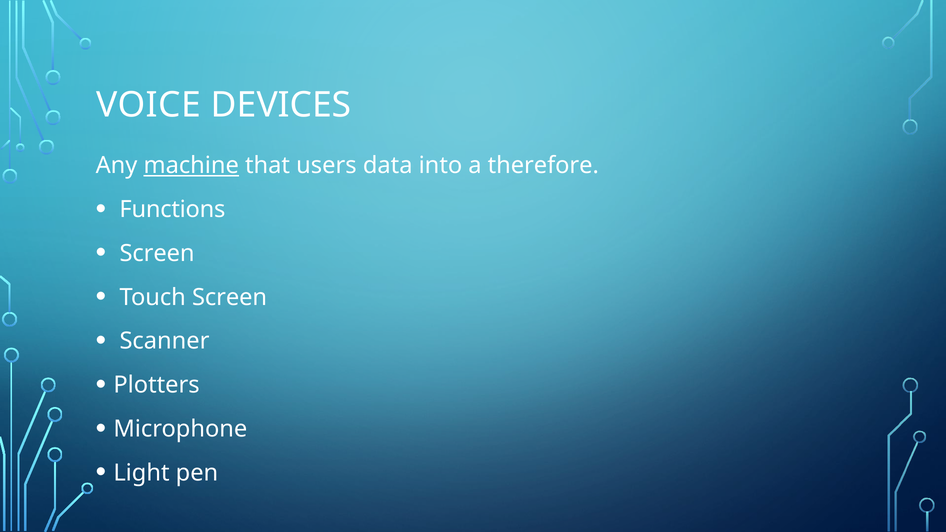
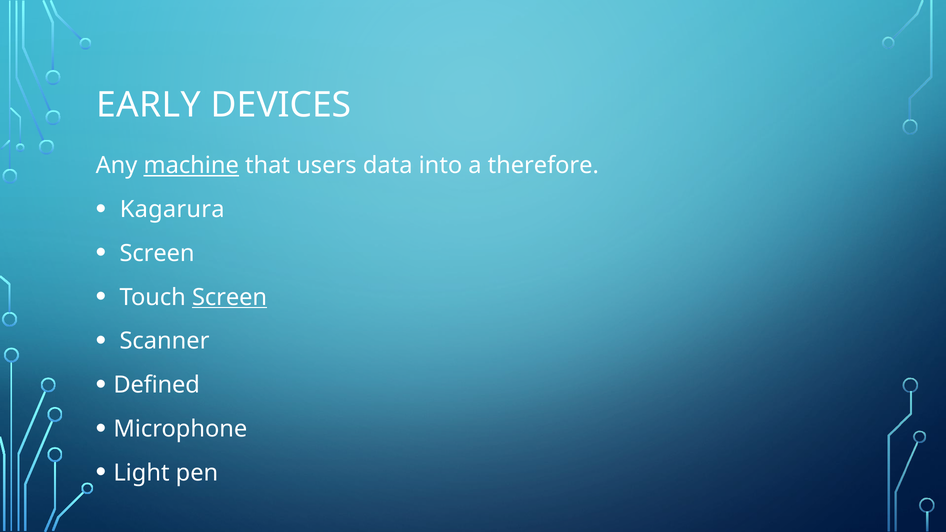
VOICE: VOICE -> EARLY
Functions: Functions -> Kagarura
Screen at (230, 297) underline: none -> present
Plotters: Plotters -> Defined
